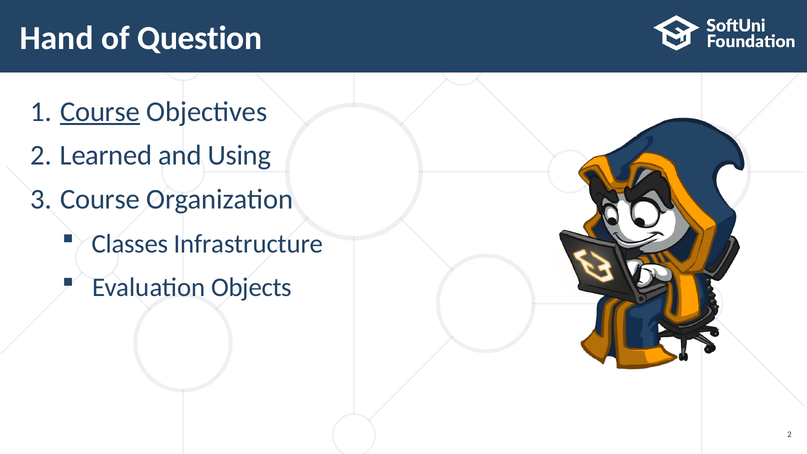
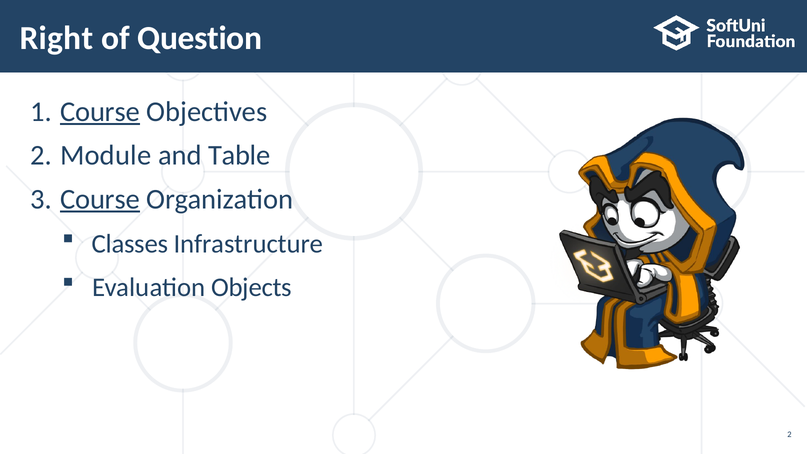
Hand: Hand -> Right
Learned: Learned -> Module
Using: Using -> Table
Course at (100, 199) underline: none -> present
